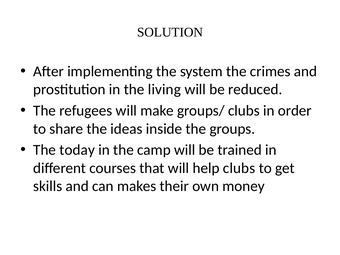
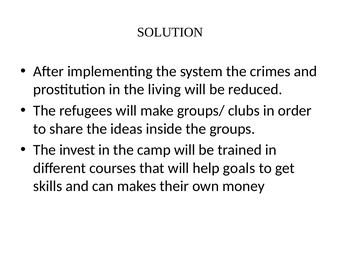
today: today -> invest
help clubs: clubs -> goals
